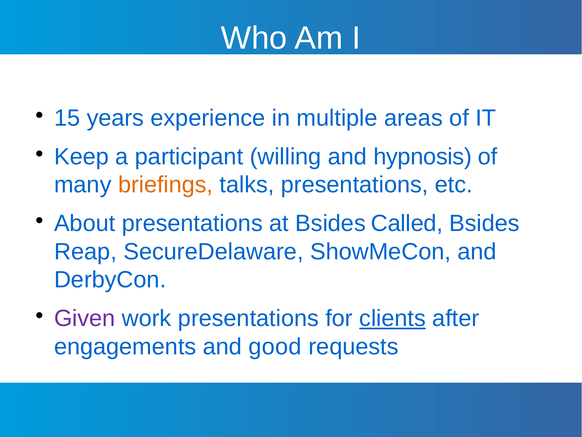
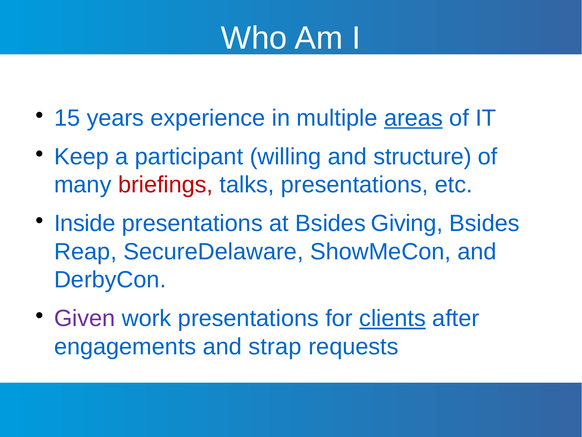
areas underline: none -> present
hypnosis: hypnosis -> structure
briefings colour: orange -> red
About: About -> Inside
Called: Called -> Giving
good: good -> strap
